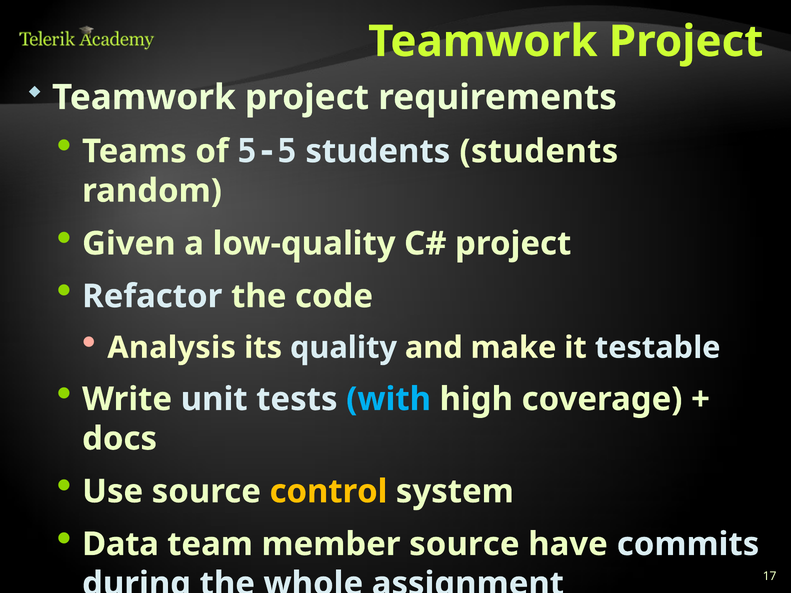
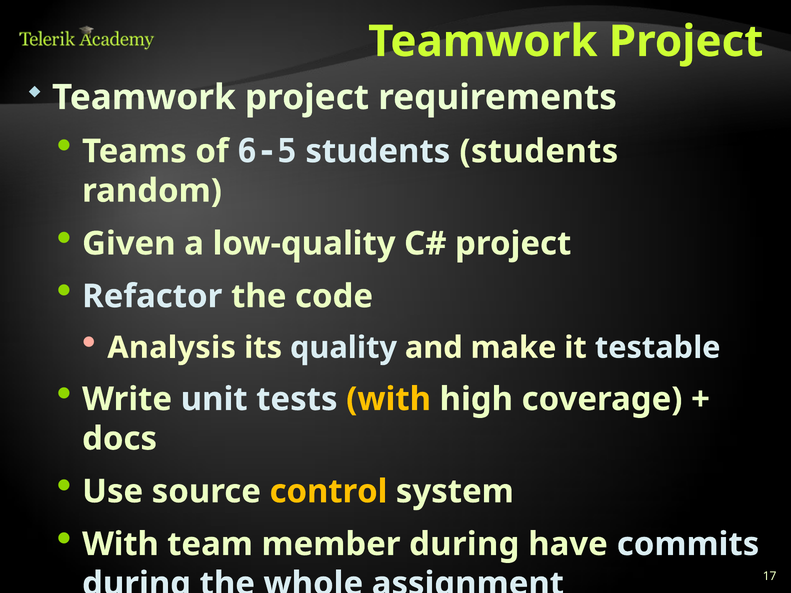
5-5: 5-5 -> 6-5
with at (389, 399) colour: light blue -> yellow
Data at (120, 544): Data -> With
member source: source -> during
